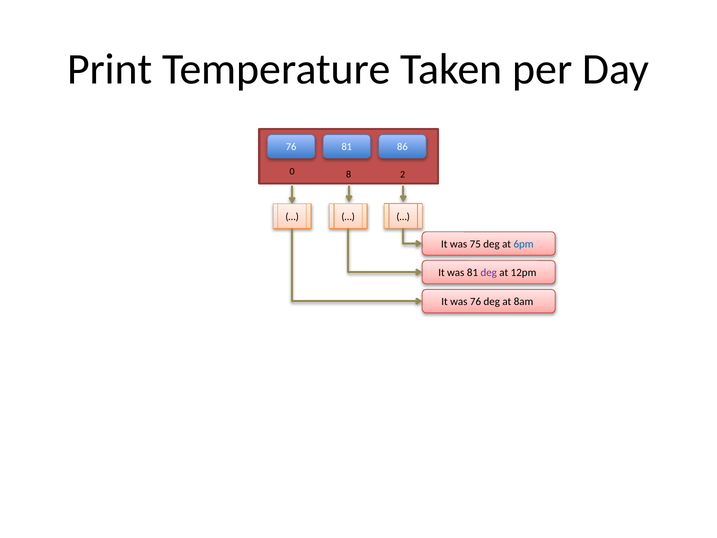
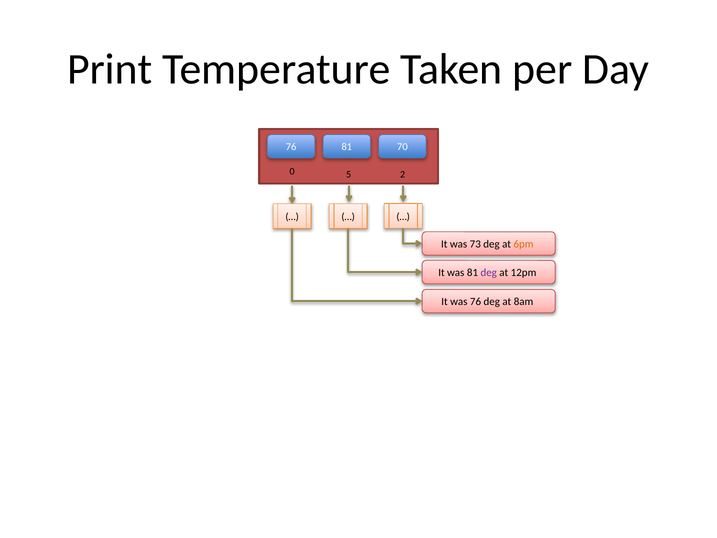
86: 86 -> 70
8: 8 -> 5
75: 75 -> 73
6pm colour: blue -> orange
